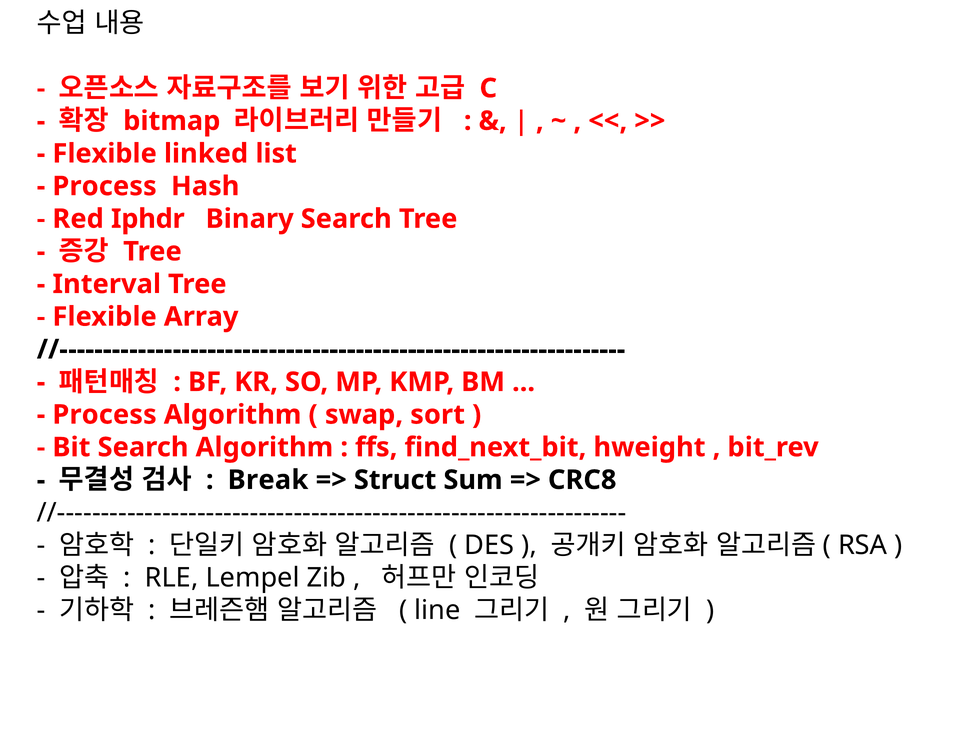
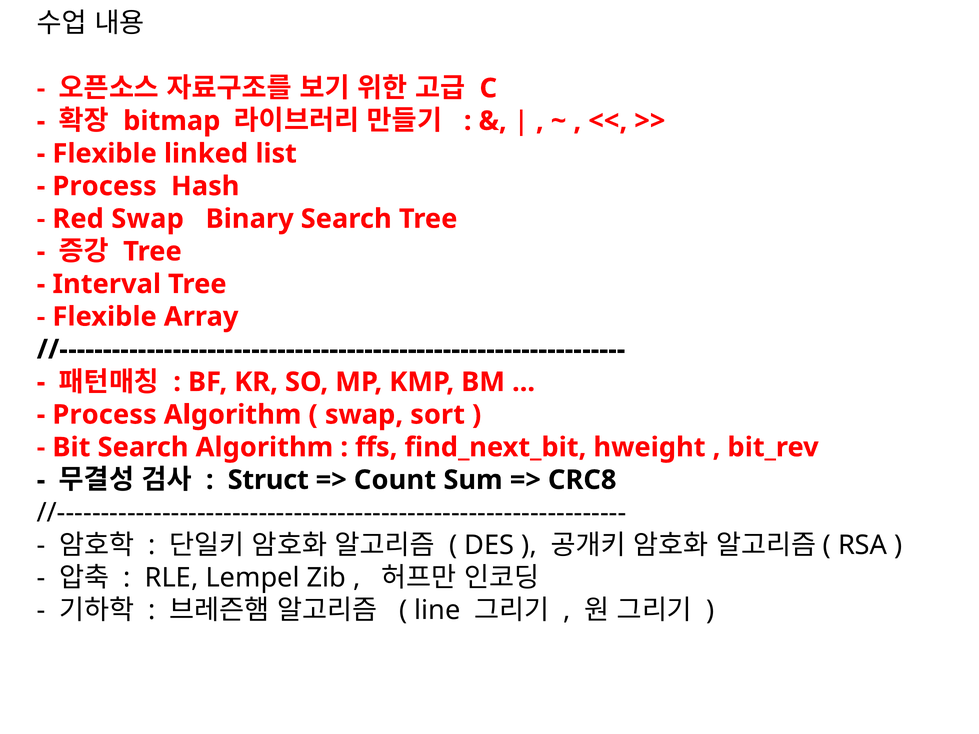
Red Iphdr: Iphdr -> Swap
Break: Break -> Struct
Struct: Struct -> Count
